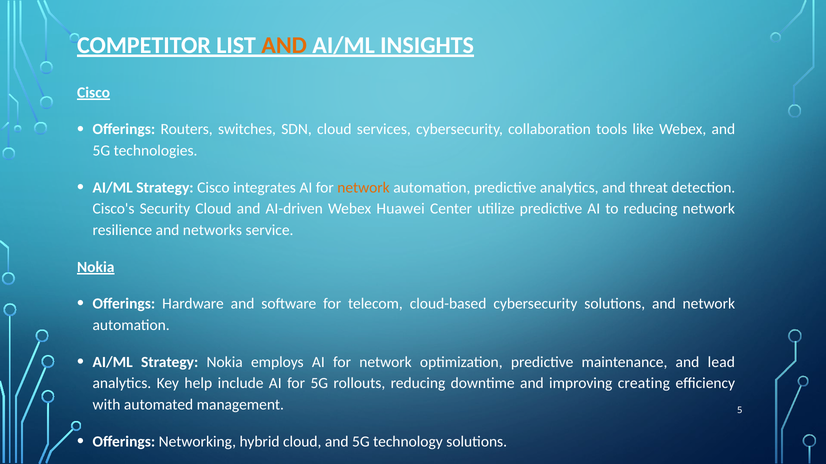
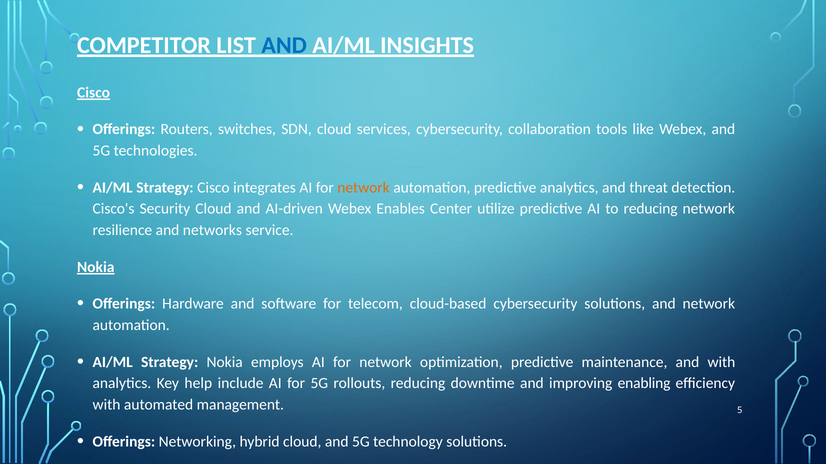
AND at (284, 45) colour: orange -> blue
Huawei: Huawei -> Enables
and lead: lead -> with
creating: creating -> enabling
